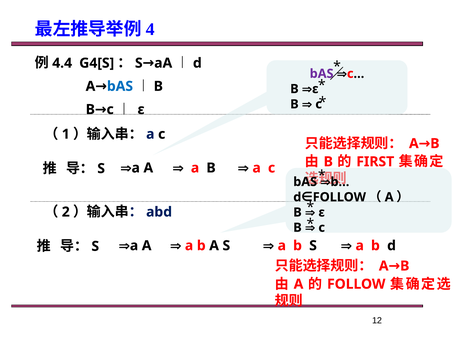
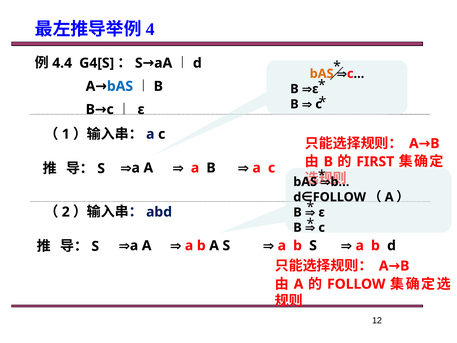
bAS at (322, 74) colour: purple -> orange
